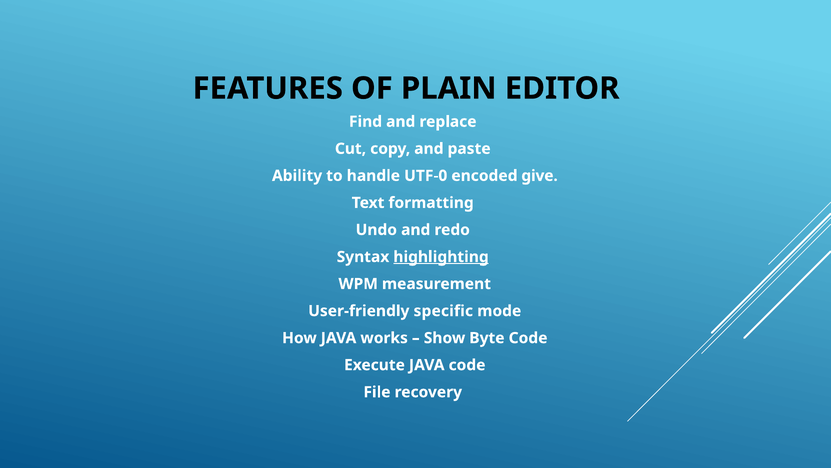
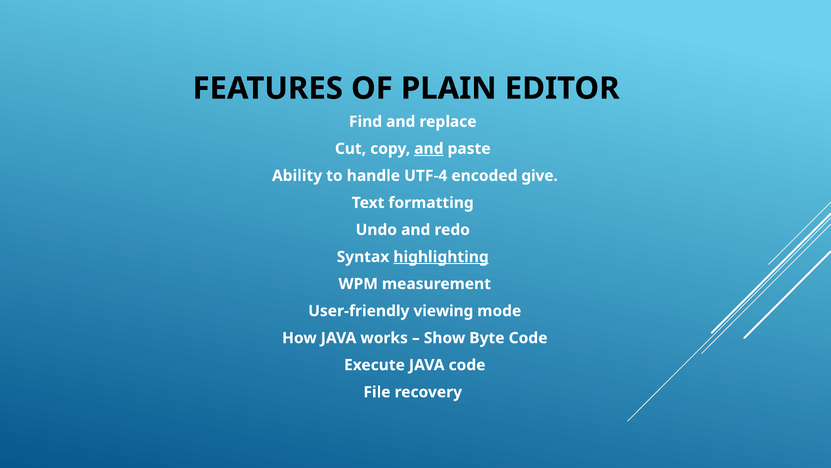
and at (429, 149) underline: none -> present
UTF-0: UTF-0 -> UTF-4
specific: specific -> viewing
